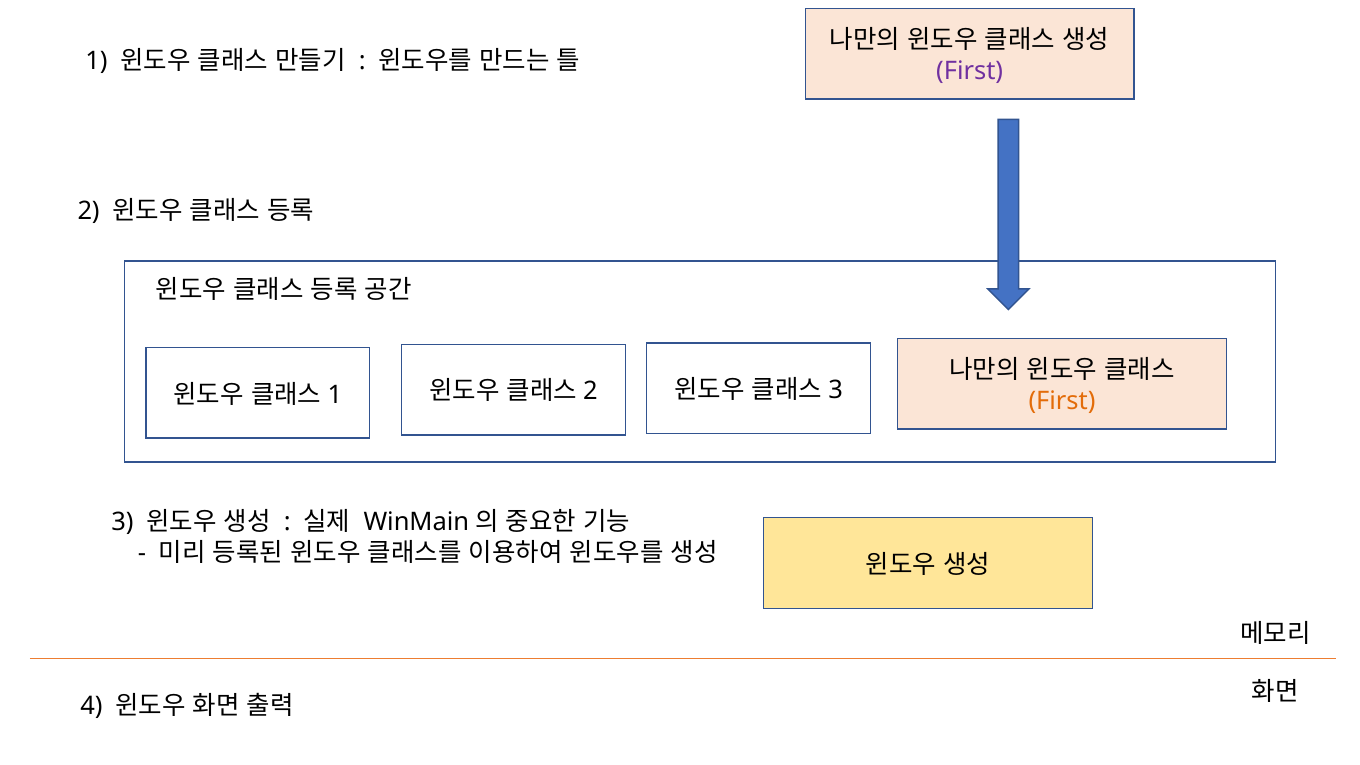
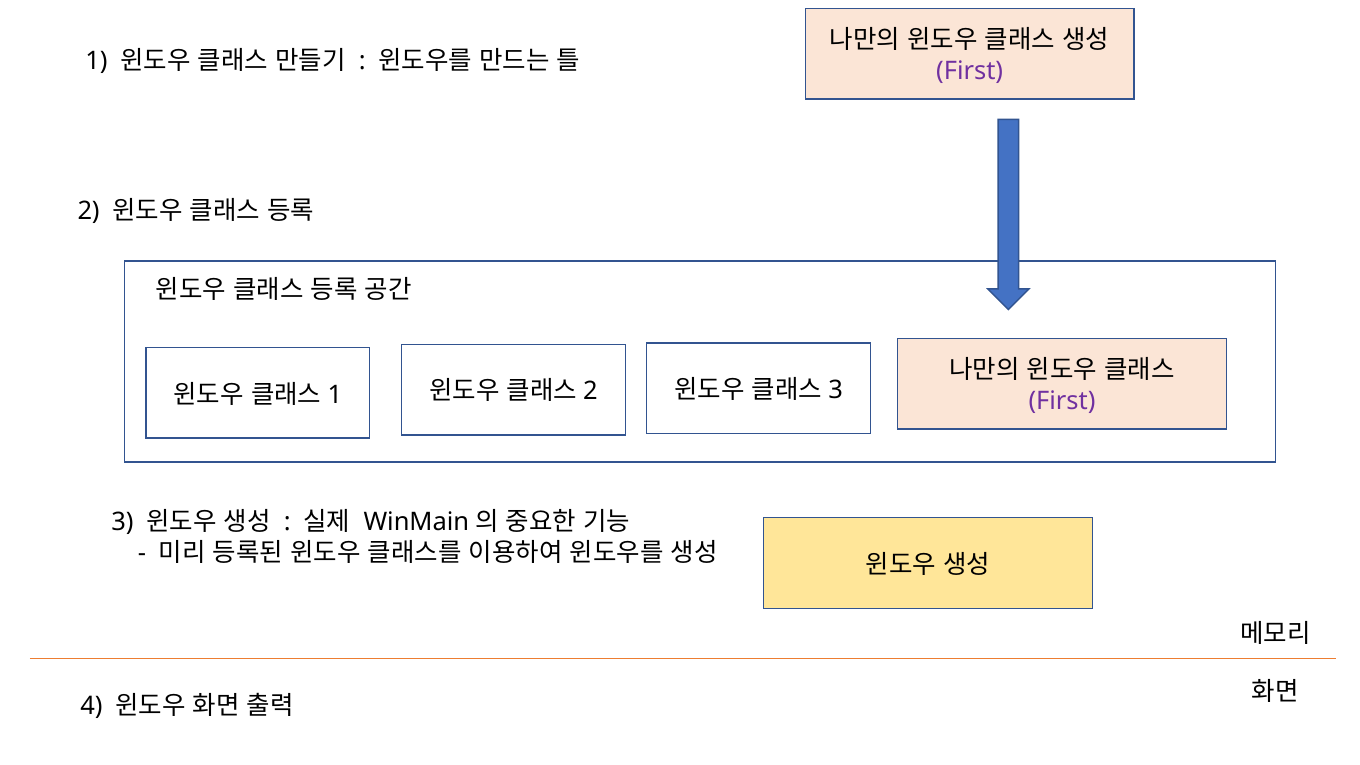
First at (1062, 401) colour: orange -> purple
